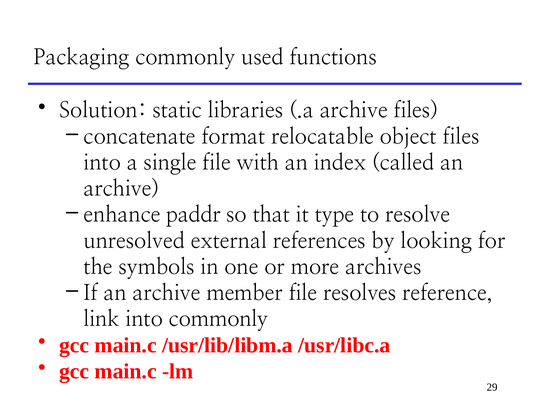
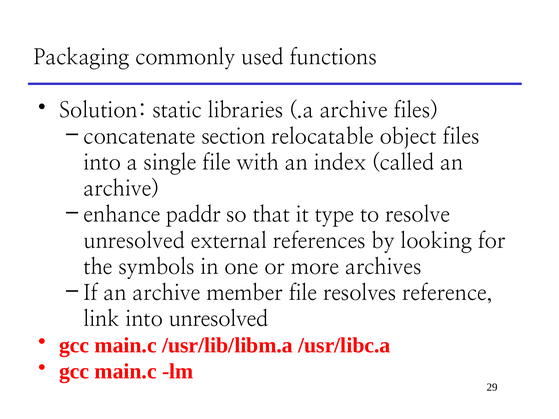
format: format -> section
into commonly: commonly -> unresolved
